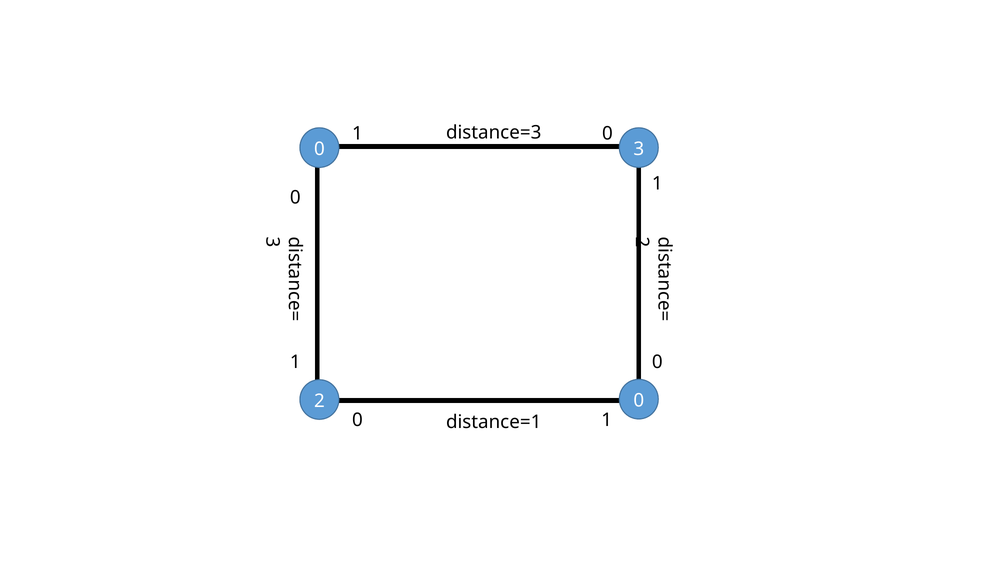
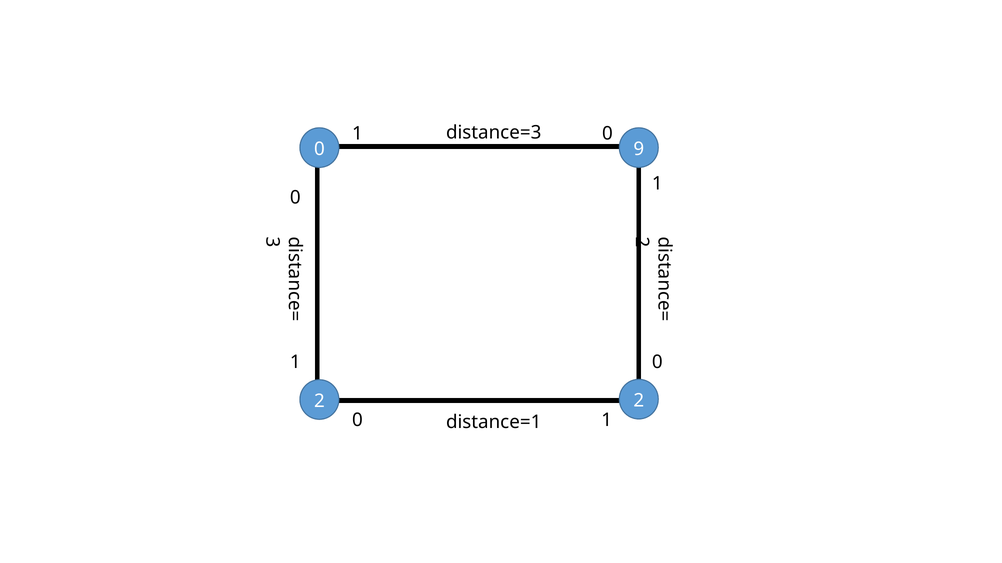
0 3: 3 -> 9
2 0: 0 -> 2
